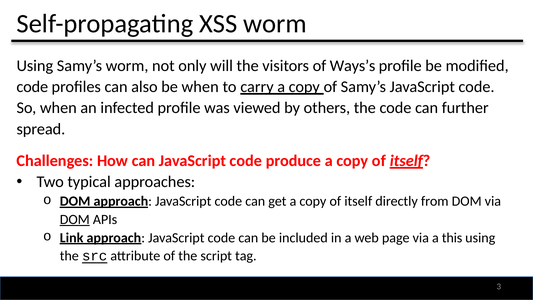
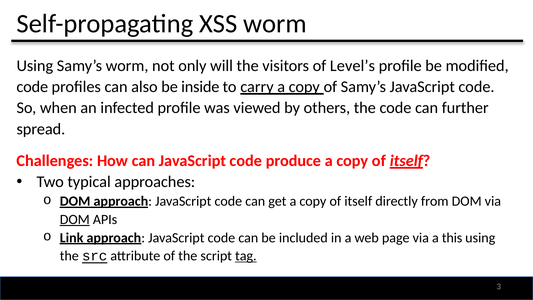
Ways’s: Ways’s -> Level’s
be when: when -> inside
tag underline: none -> present
